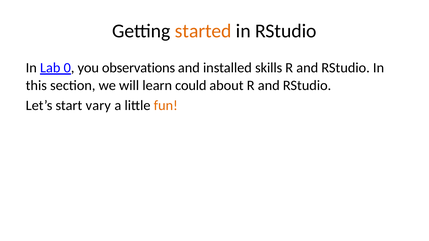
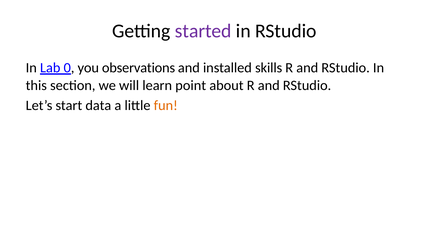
started colour: orange -> purple
could: could -> point
vary: vary -> data
